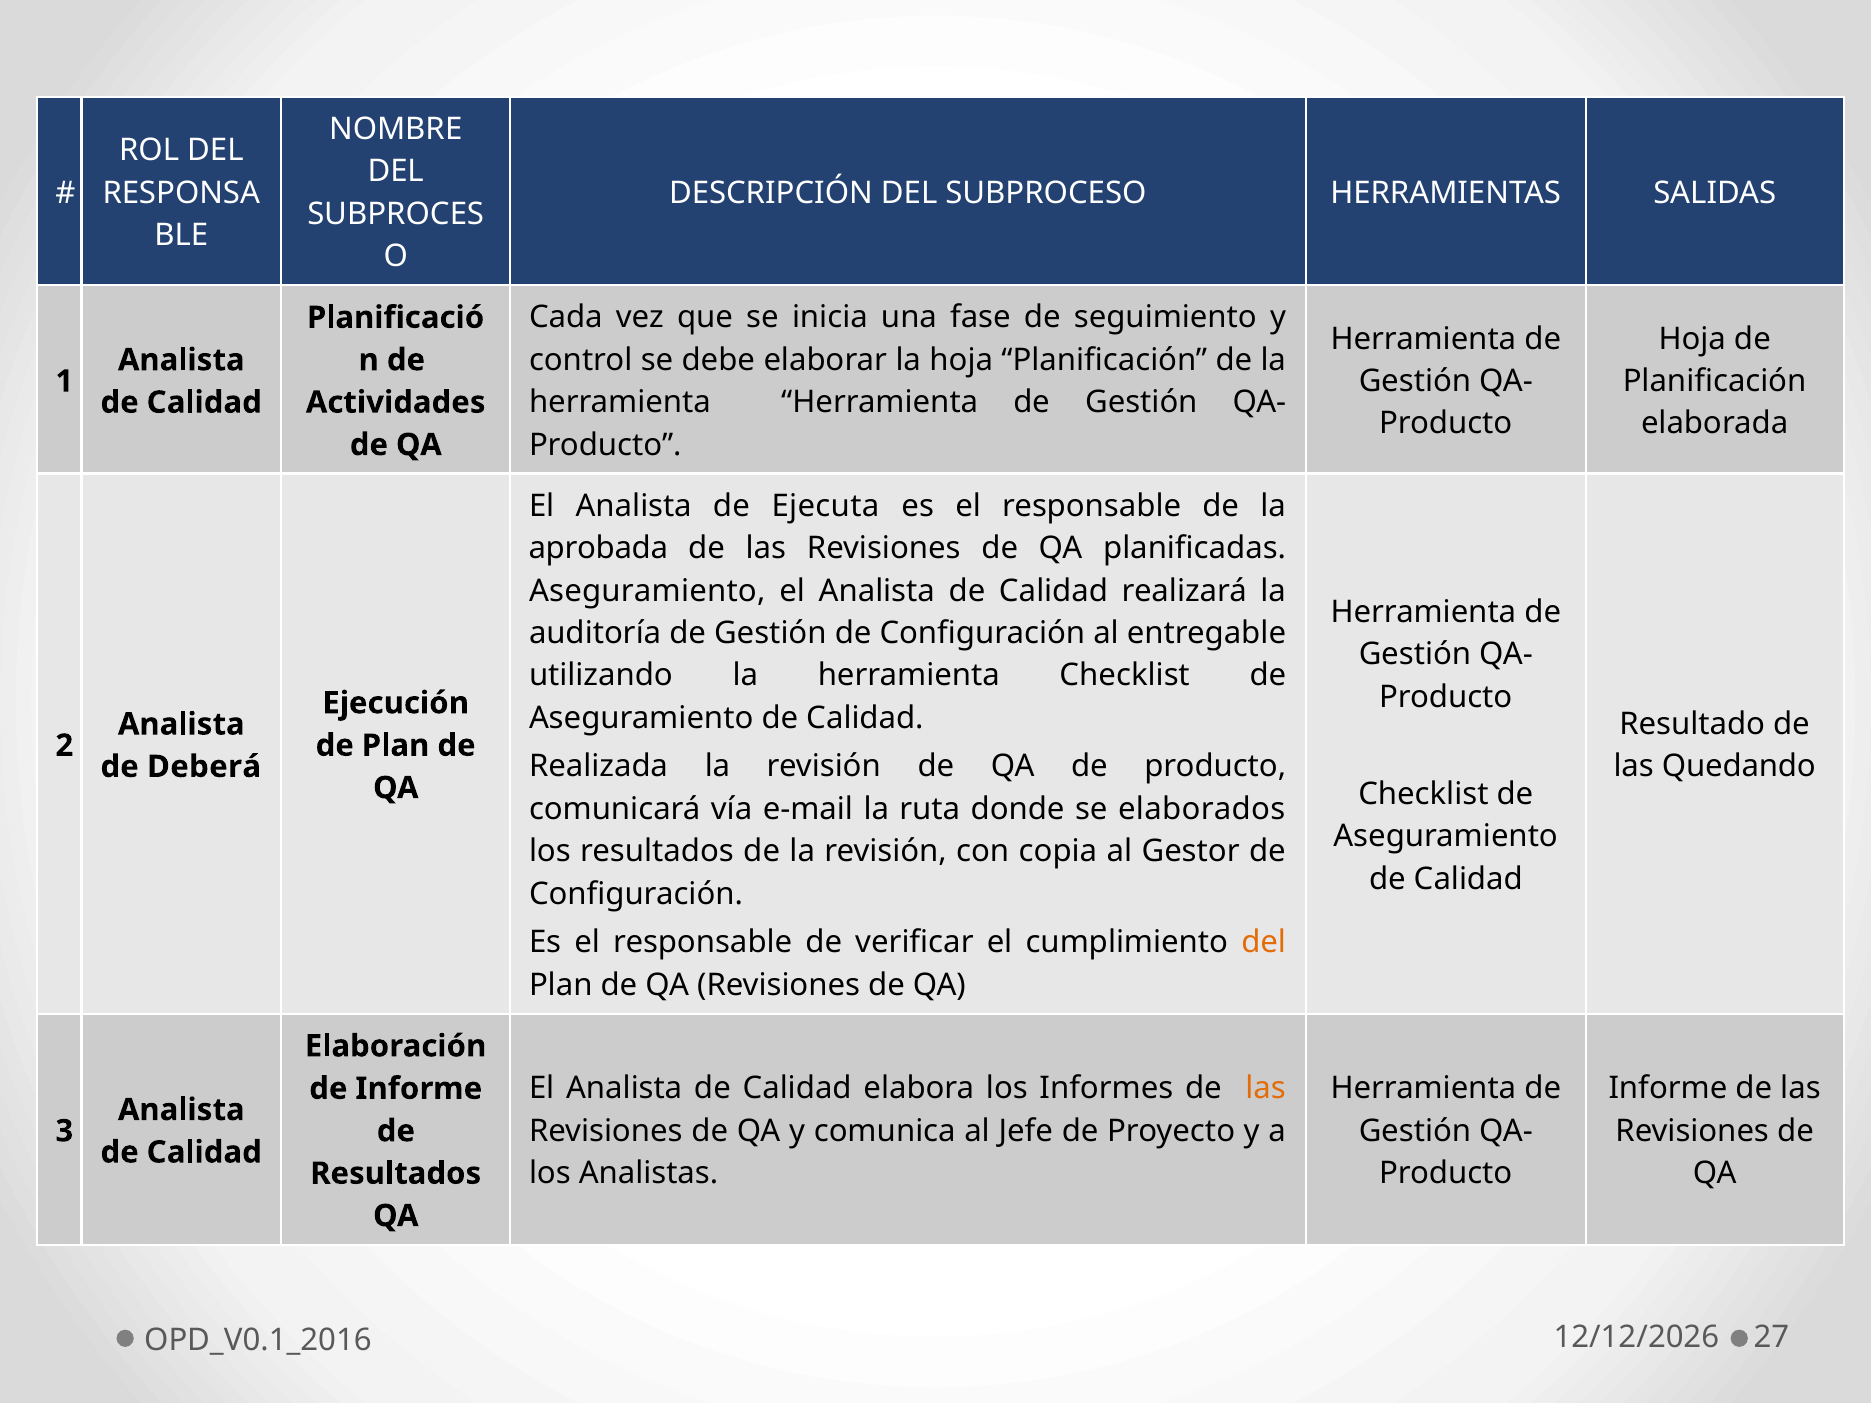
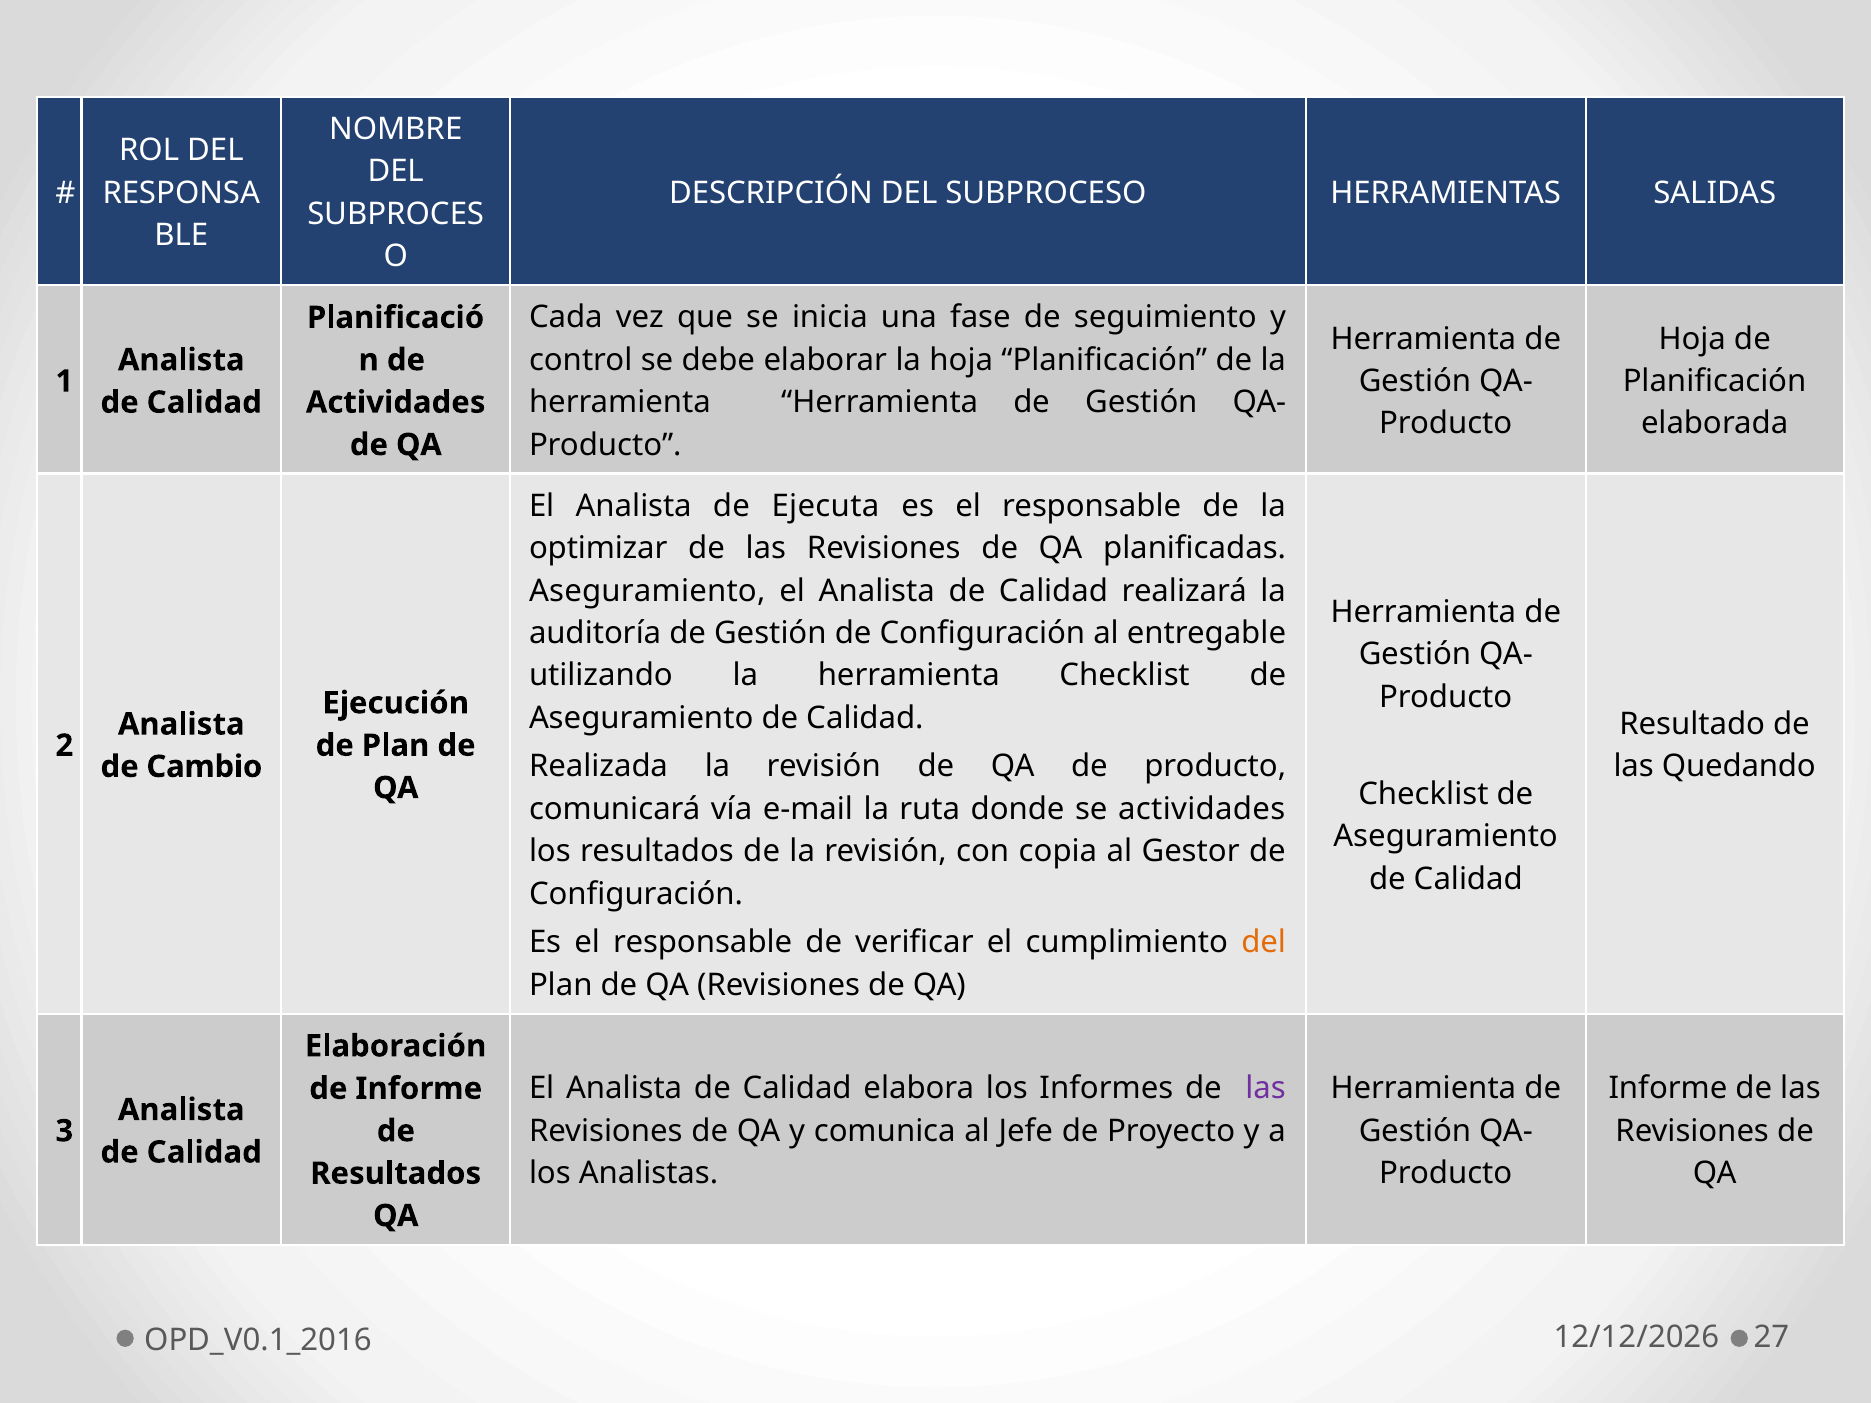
aprobada: aprobada -> optimizar
Deberá: Deberá -> Cambio
se elaborados: elaborados -> actividades
las at (1266, 1089) colour: orange -> purple
